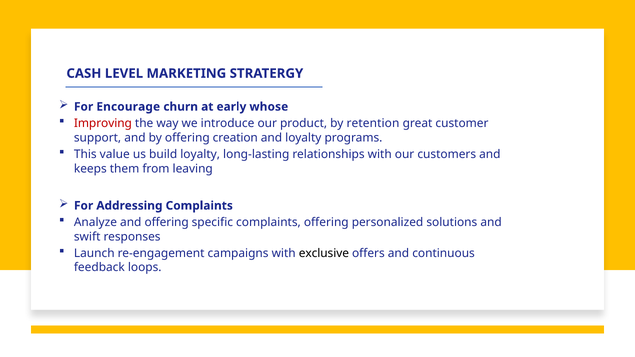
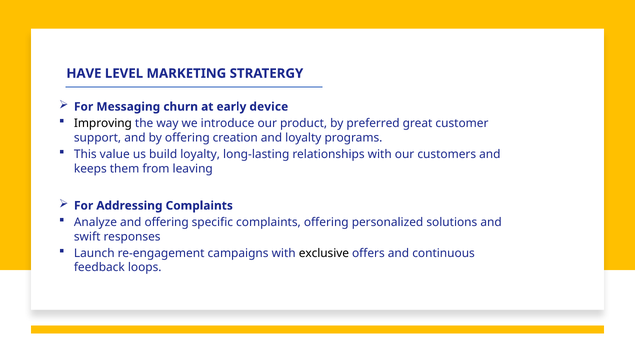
CASH: CASH -> HAVE
Encourage: Encourage -> Messaging
whose: whose -> device
Improving colour: red -> black
retention: retention -> preferred
